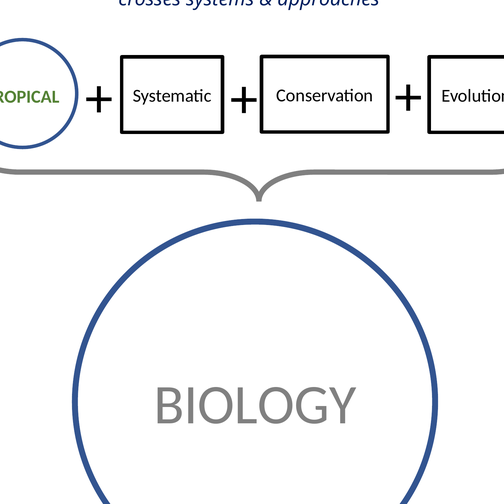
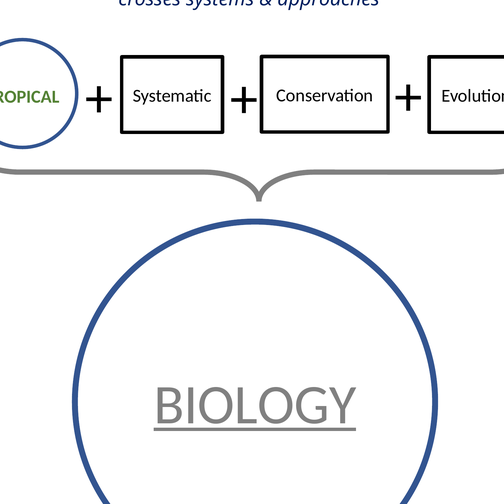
BIOLOGY underline: none -> present
